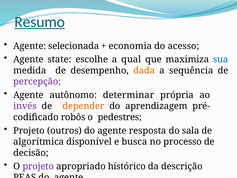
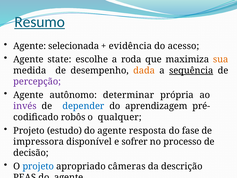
economia: economia -> evidência
qual: qual -> roda
sua colour: blue -> orange
sequência underline: none -> present
depender colour: orange -> blue
pedestres: pedestres -> qualquer
outros: outros -> estudo
sala: sala -> fase
algorítmica: algorítmica -> impressora
busca: busca -> sofrer
projeto at (38, 166) colour: purple -> blue
histórico: histórico -> câmeras
